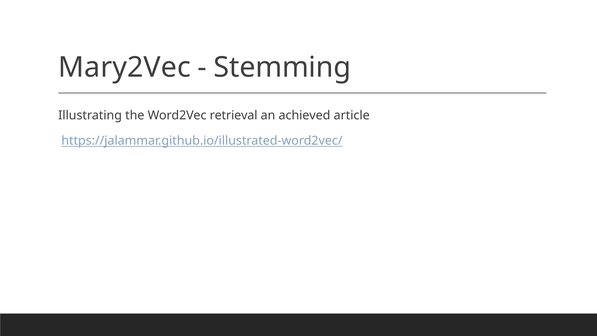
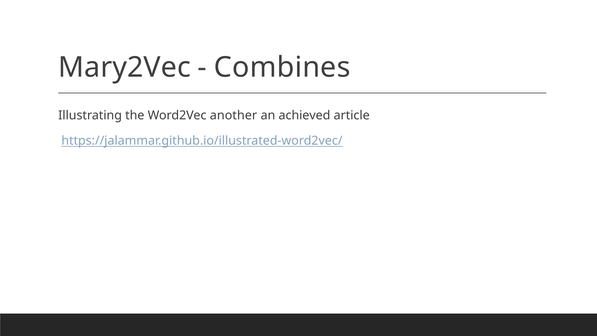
Stemming: Stemming -> Combines
retrieval: retrieval -> another
